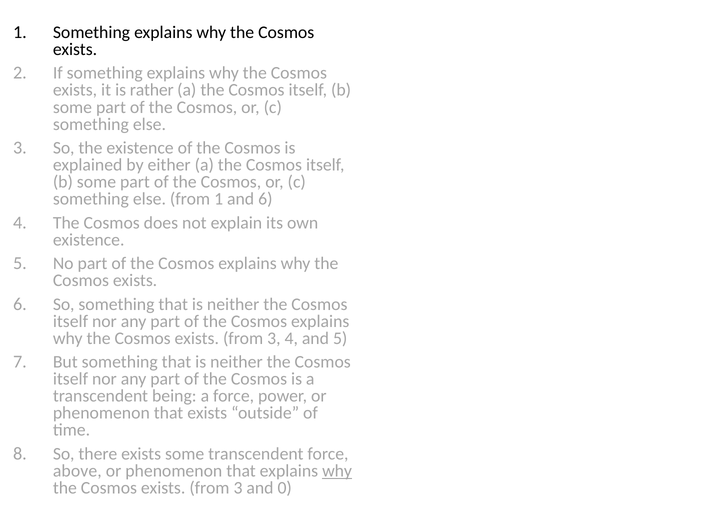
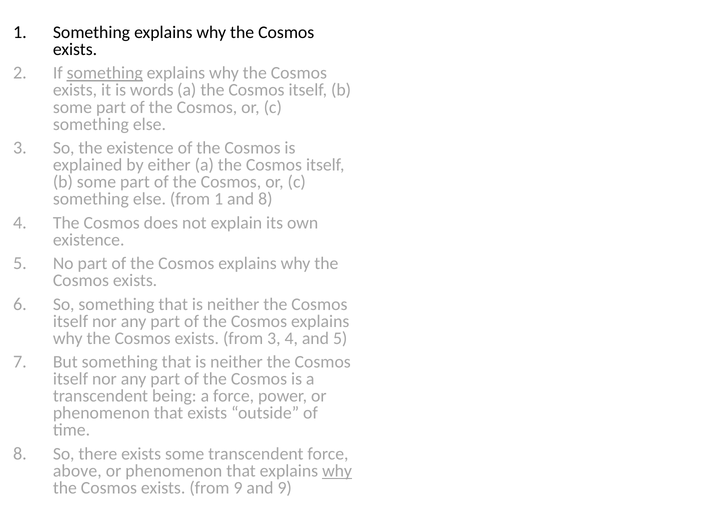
something at (105, 73) underline: none -> present
rather: rather -> words
and 6: 6 -> 8
3 at (238, 488): 3 -> 9
and 0: 0 -> 9
